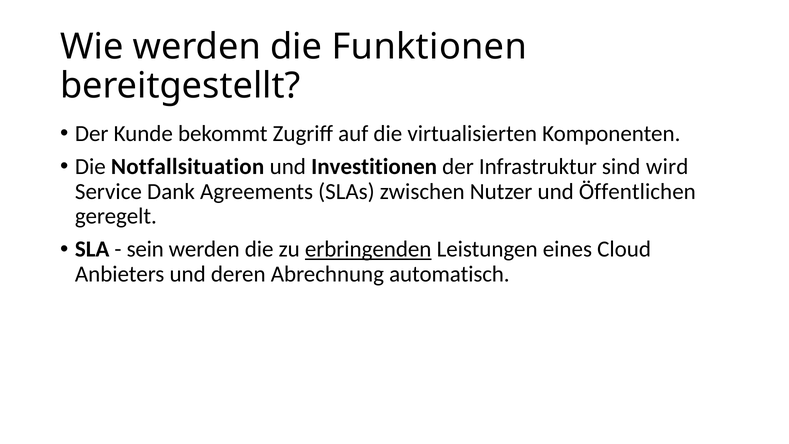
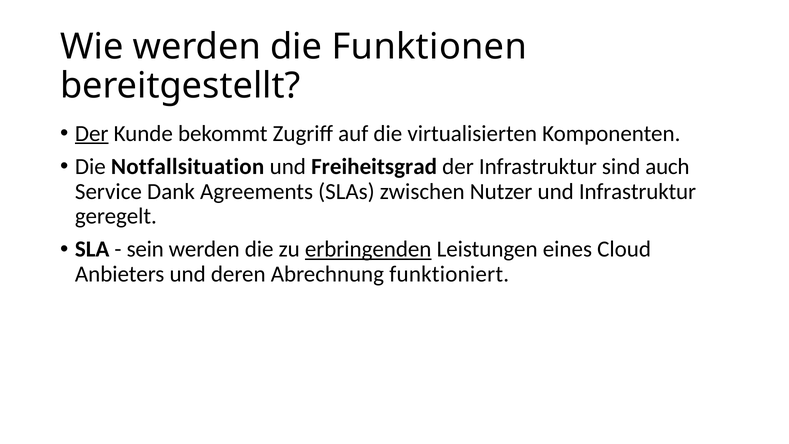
Der at (92, 133) underline: none -> present
Investitionen: Investitionen -> Freiheitsgrad
wird: wird -> auch
und Öffentlichen: Öffentlichen -> Infrastruktur
automatisch: automatisch -> funktioniert
